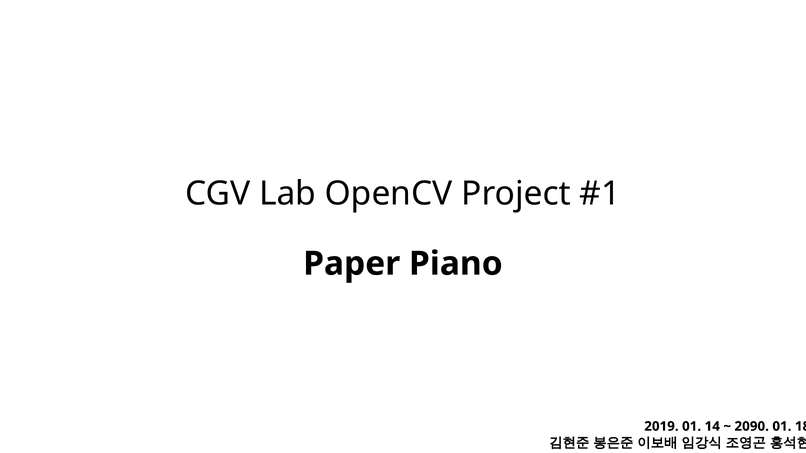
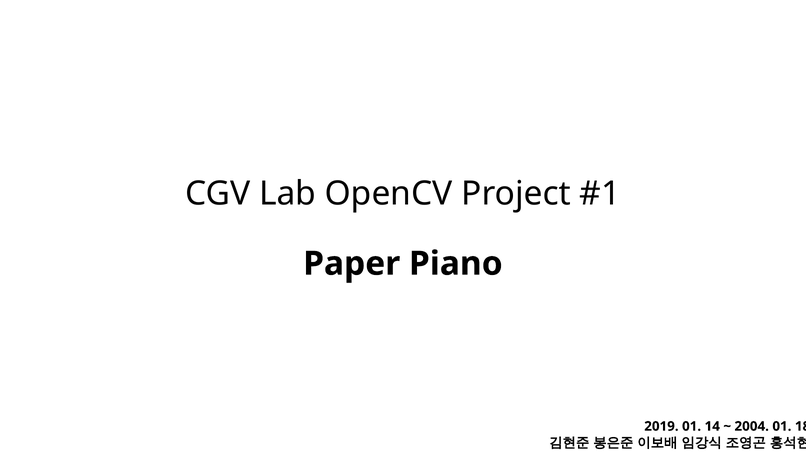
2090: 2090 -> 2004
